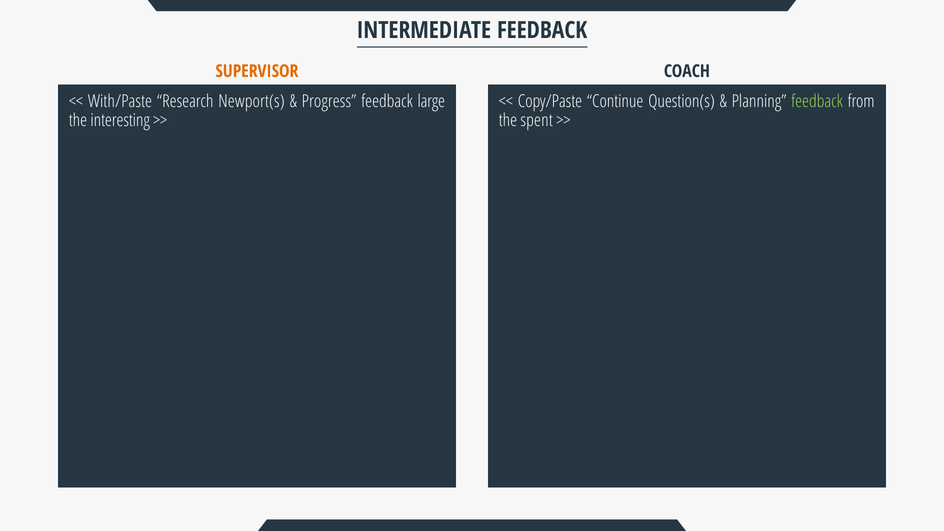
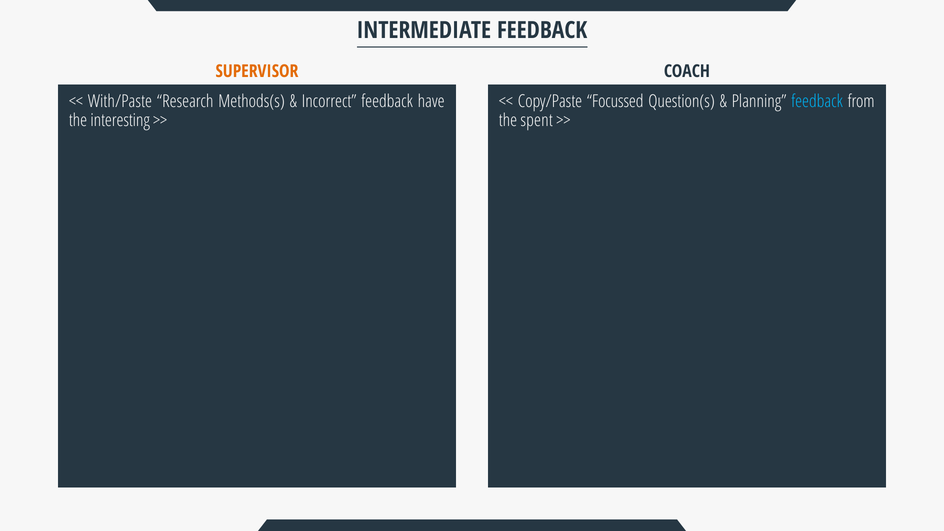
Newport(s: Newport(s -> Methods(s
Progress: Progress -> Incorrect
large: large -> have
Continue: Continue -> Focussed
feedback at (817, 101) colour: light green -> light blue
